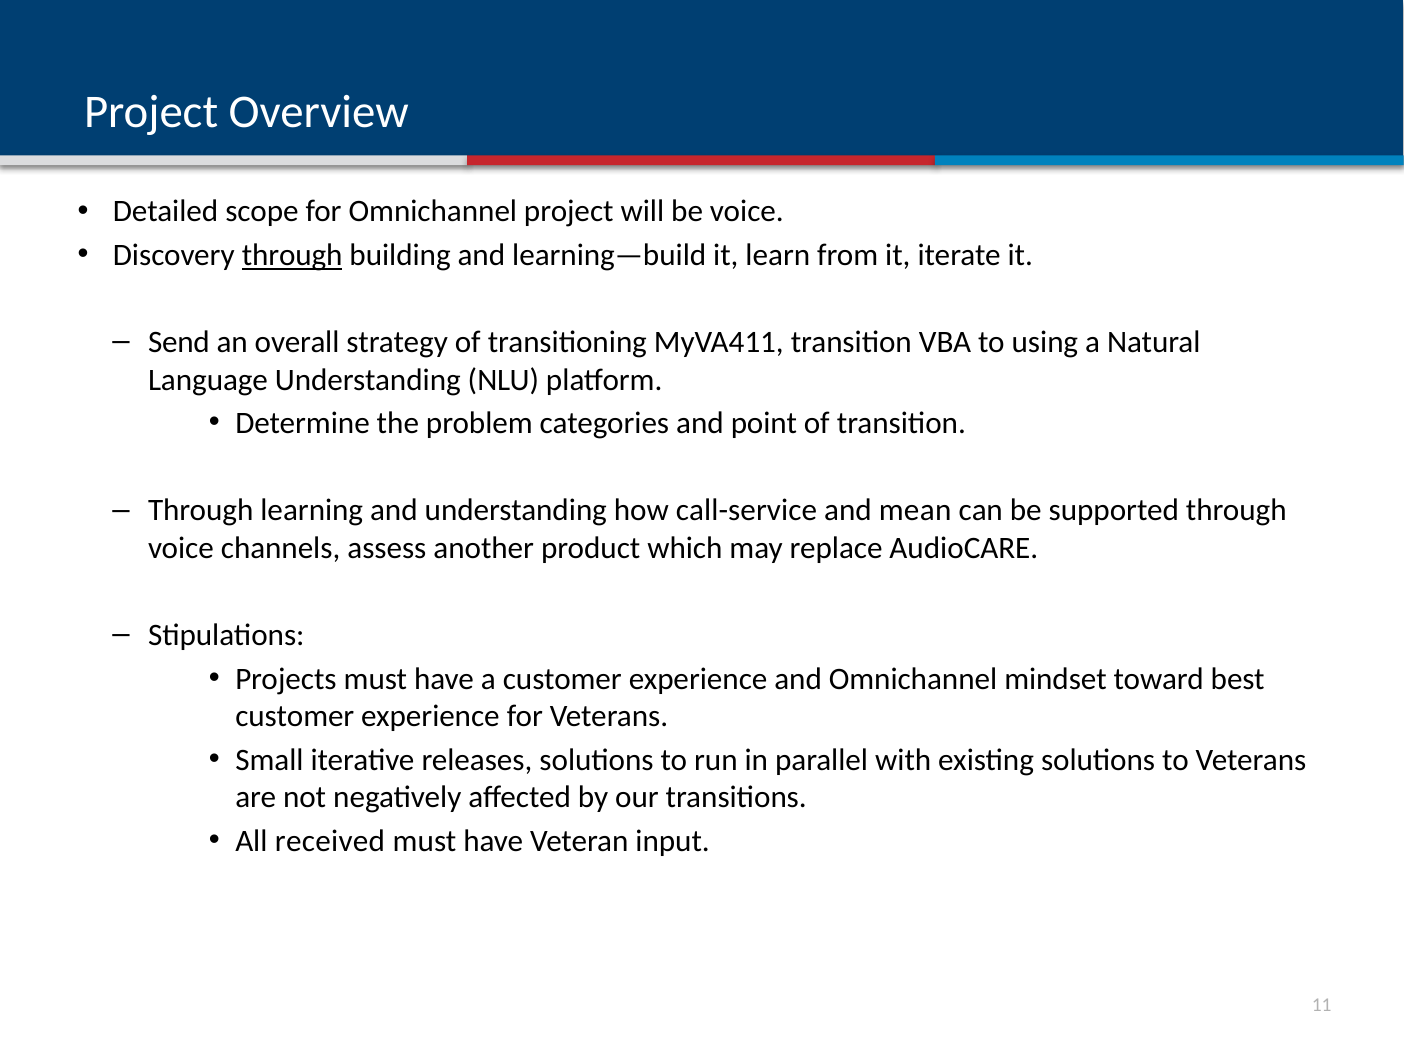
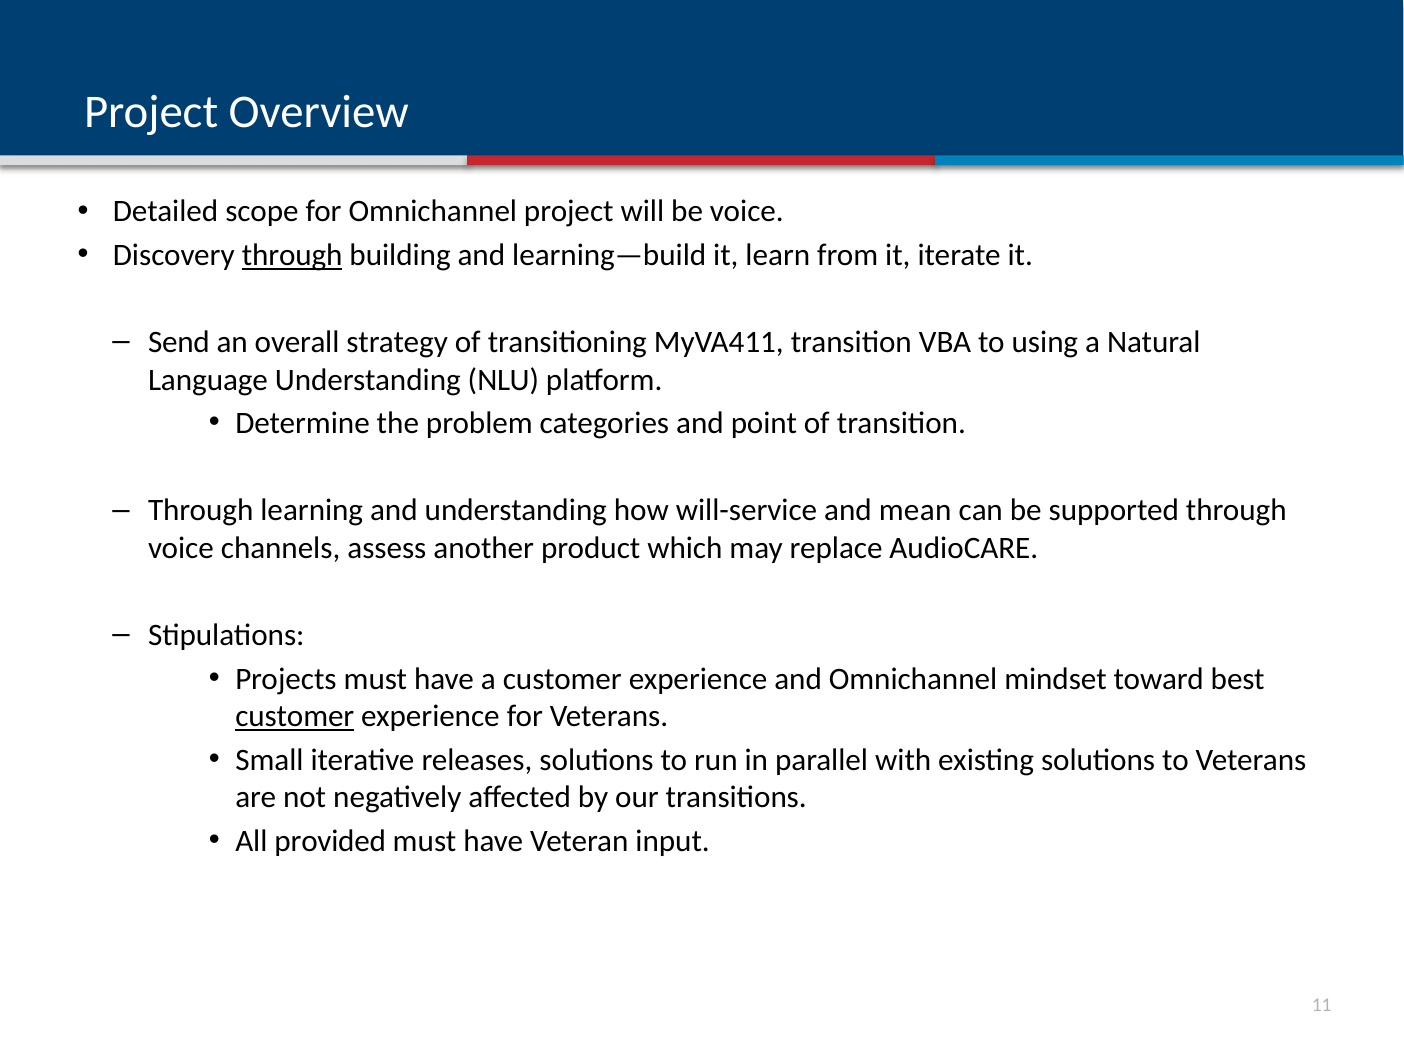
call-service: call-service -> will-service
customer at (295, 716) underline: none -> present
received: received -> provided
